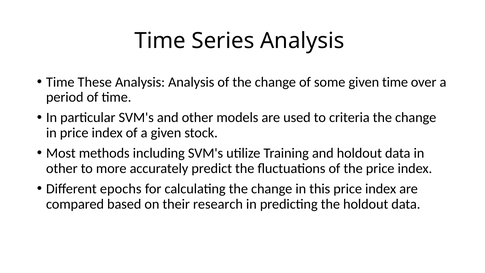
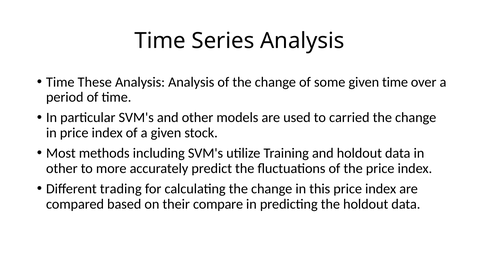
criteria: criteria -> carried
epochs: epochs -> trading
research: research -> compare
